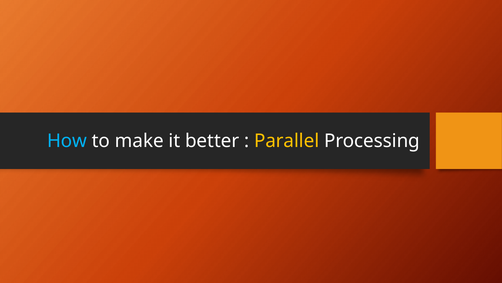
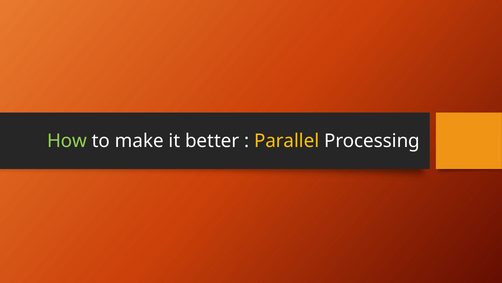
How colour: light blue -> light green
